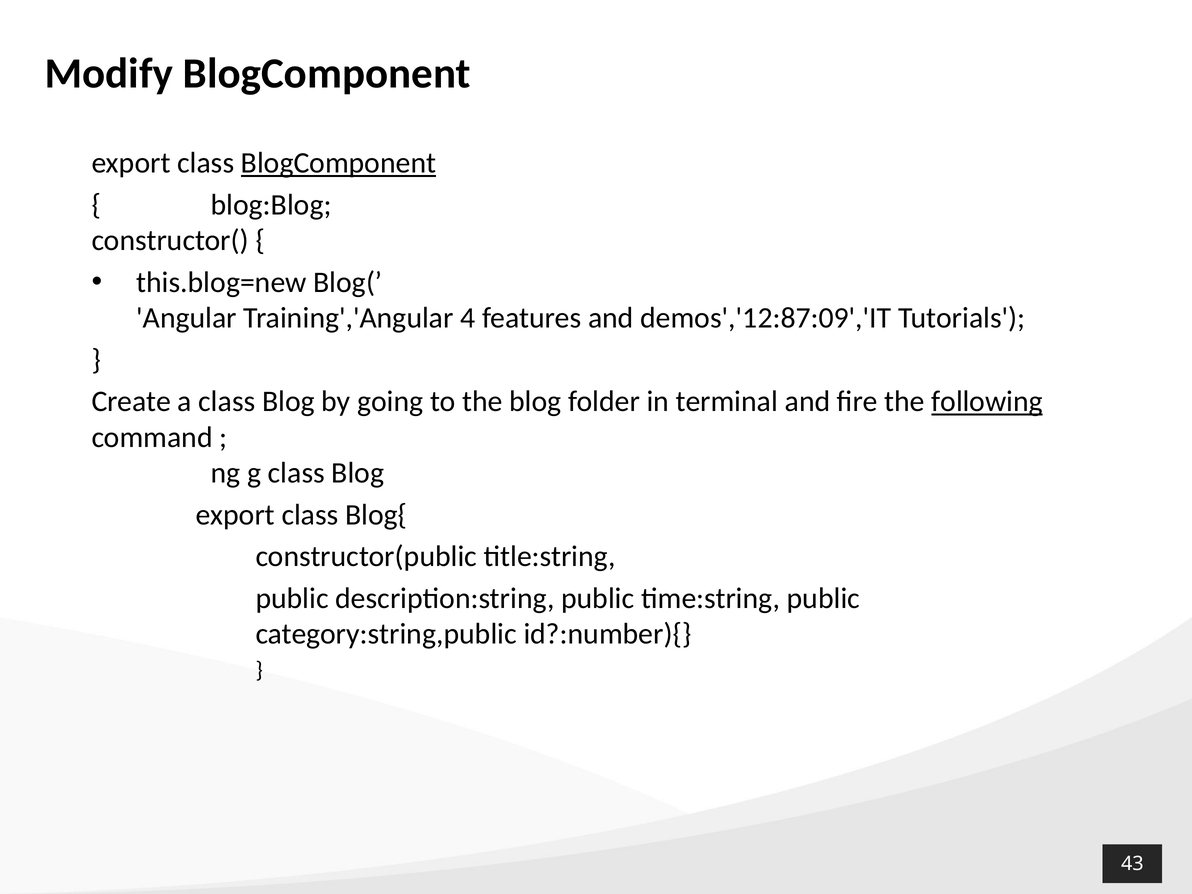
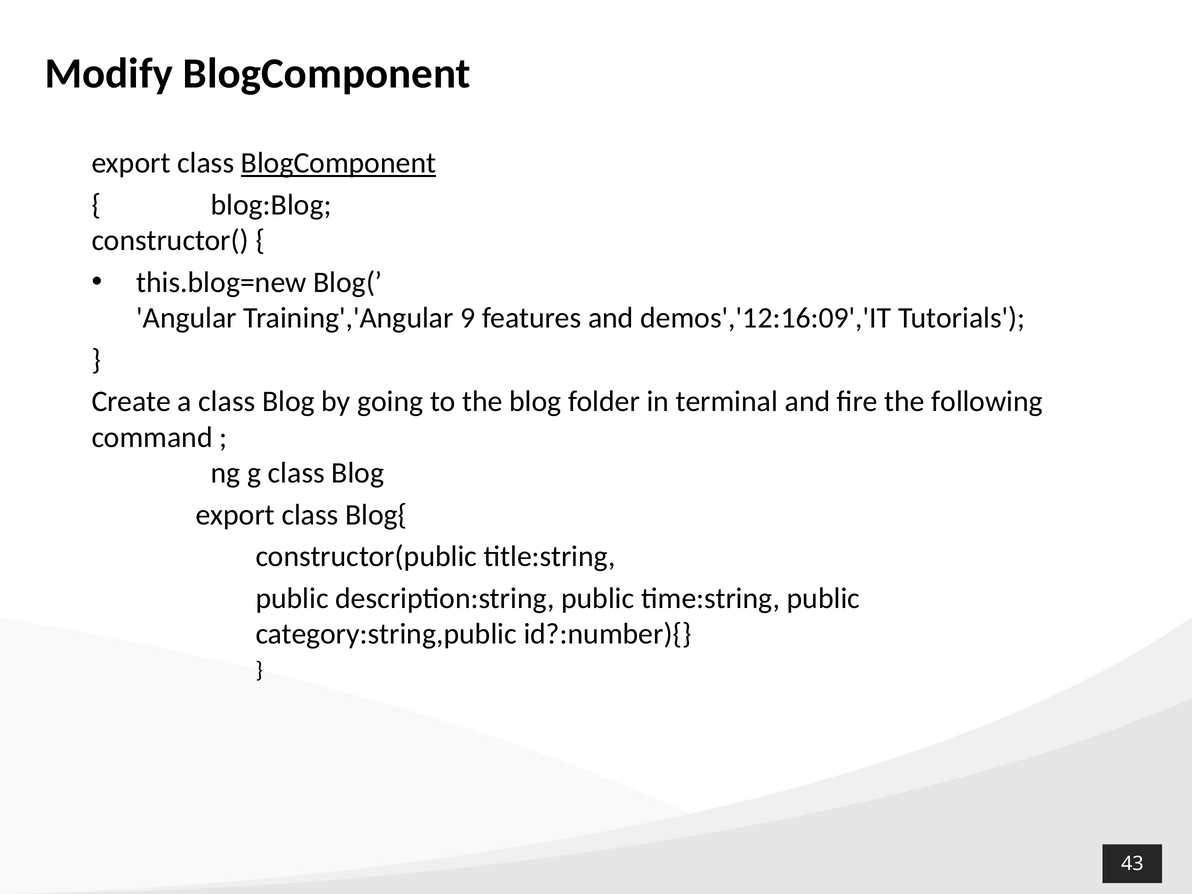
4: 4 -> 9
demos','12:87:09','IT: demos','12:87:09','IT -> demos','12:16:09','IT
following underline: present -> none
